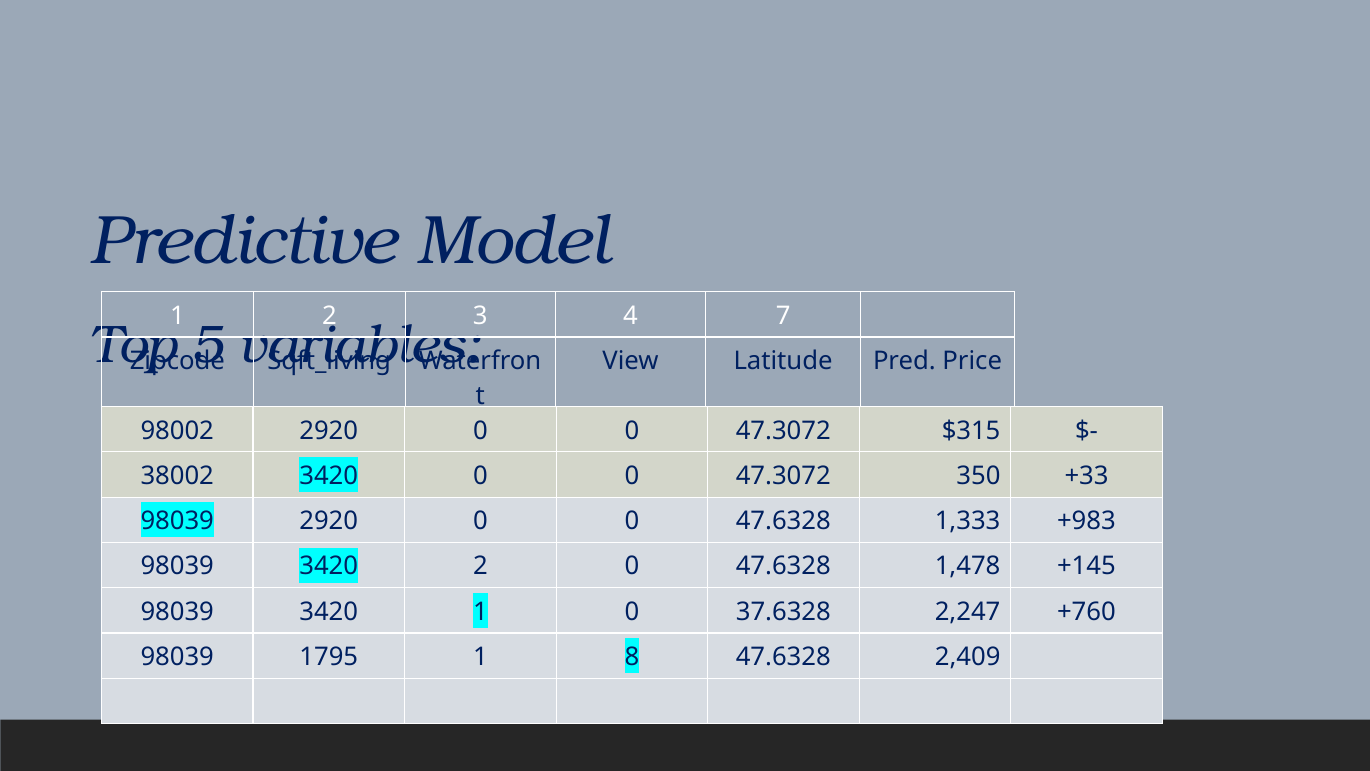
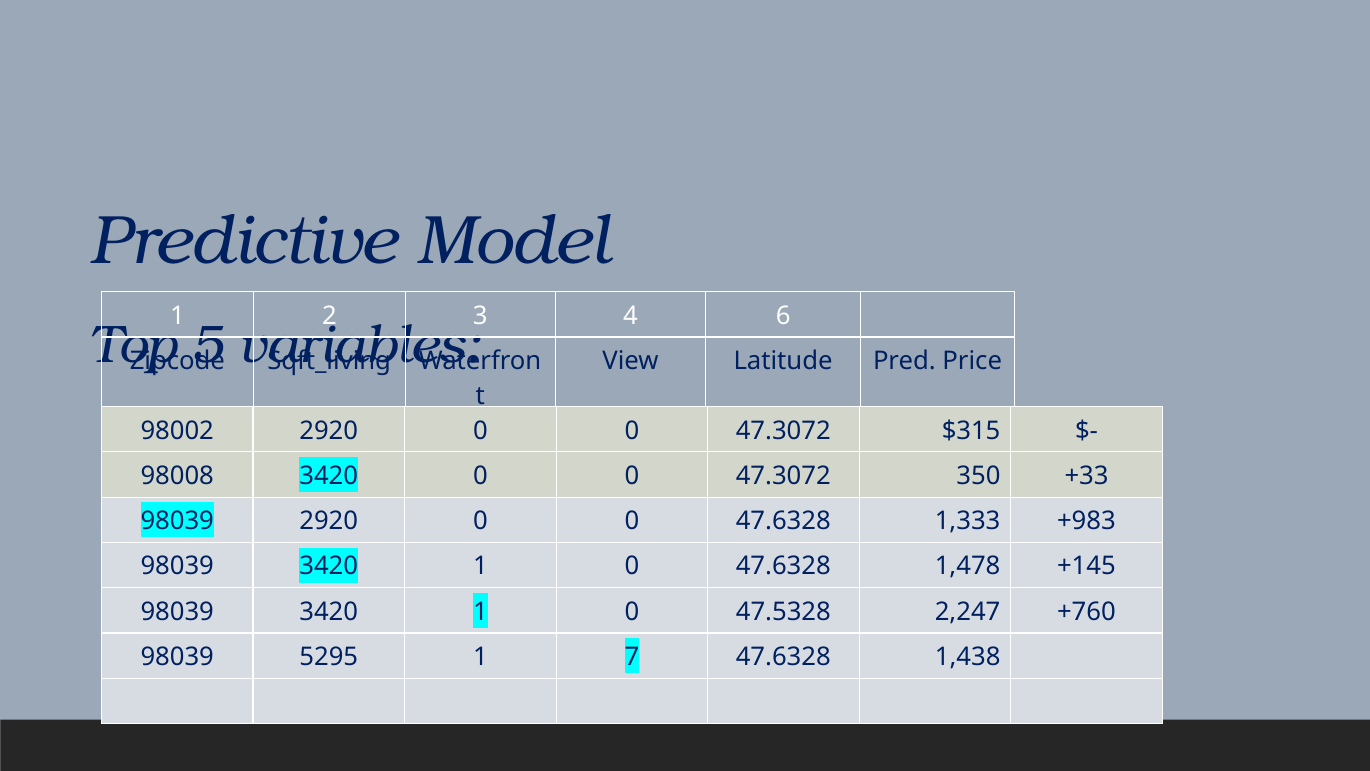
7: 7 -> 6
38002: 38002 -> 98008
2 at (480, 566): 2 -> 1
37.6328: 37.6328 -> 47.5328
1795: 1795 -> 5295
8: 8 -> 7
2,409: 2,409 -> 1,438
